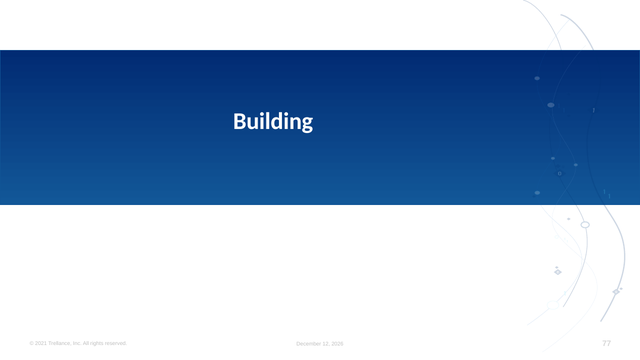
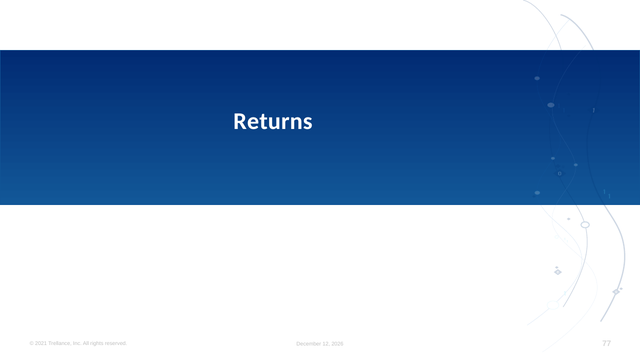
Building: Building -> Returns
